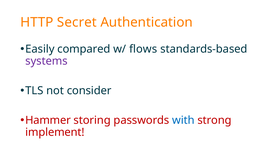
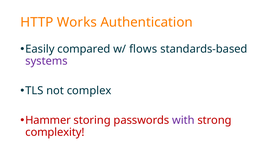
Secret: Secret -> Works
consider: consider -> complex
with colour: blue -> purple
implement: implement -> complexity
